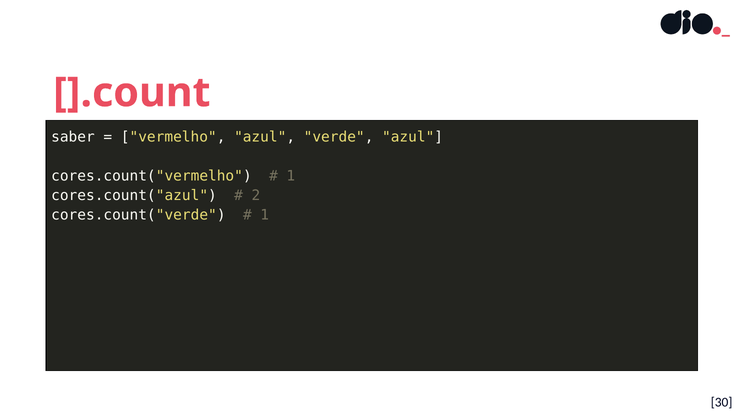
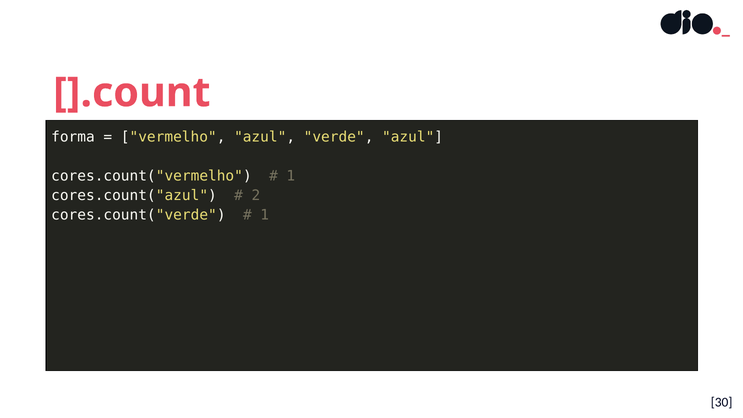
saber: saber -> forma
